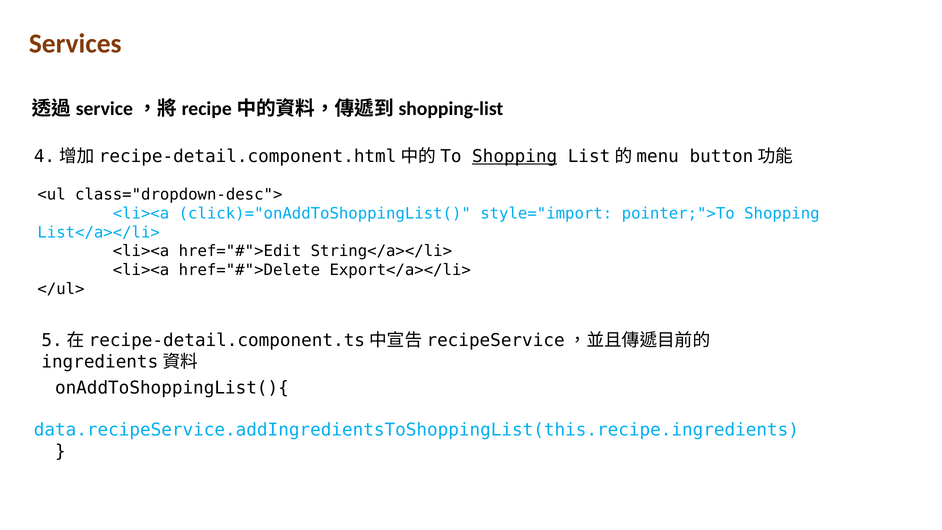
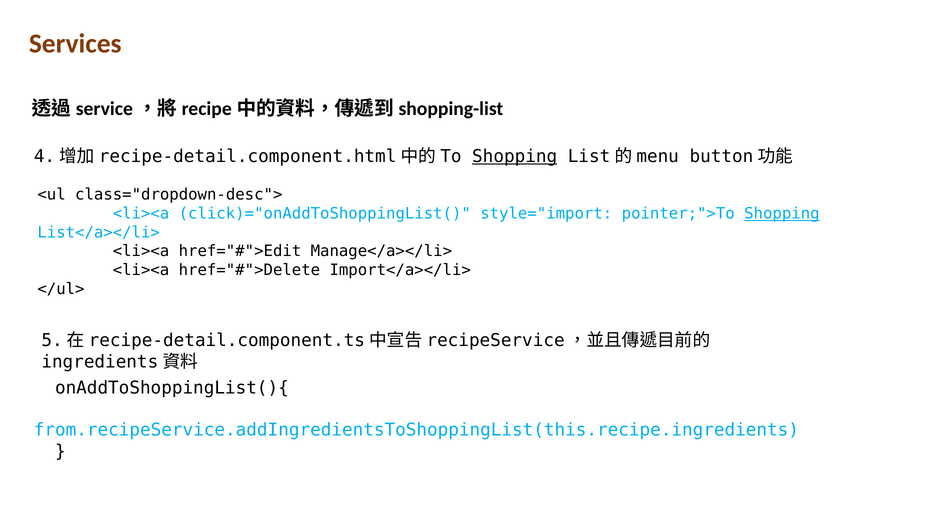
Shopping at (782, 214) underline: none -> present
String</a></li>: String</a></li> -> Manage</a></li>
Export</a></li>: Export</a></li> -> Import</a></li>
data.recipeService.addIngredientsToShoppingList(this.recipe.ingredients: data.recipeService.addIngredientsToShoppingList(this.recipe.ingredients -> from.recipeService.addIngredientsToShoppingList(this.recipe.ingredients
